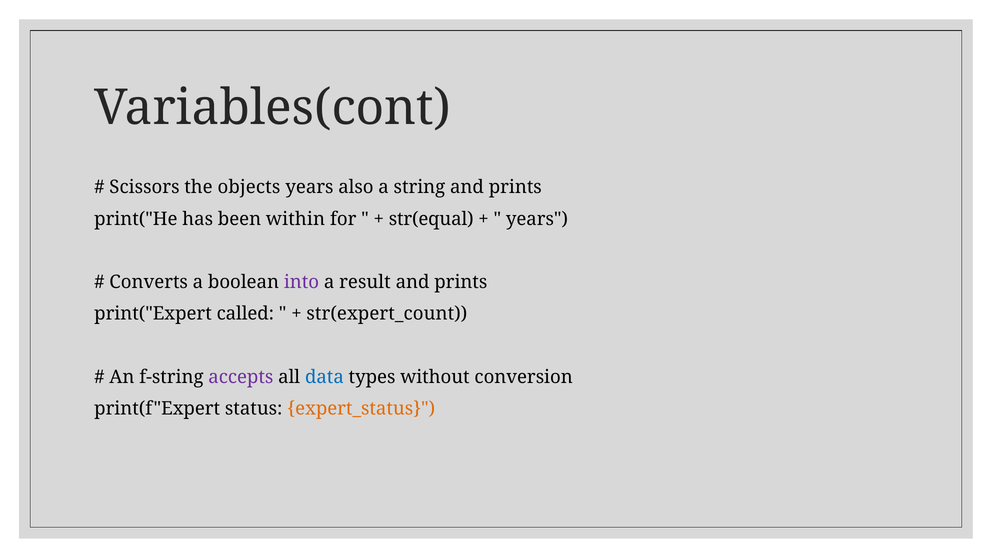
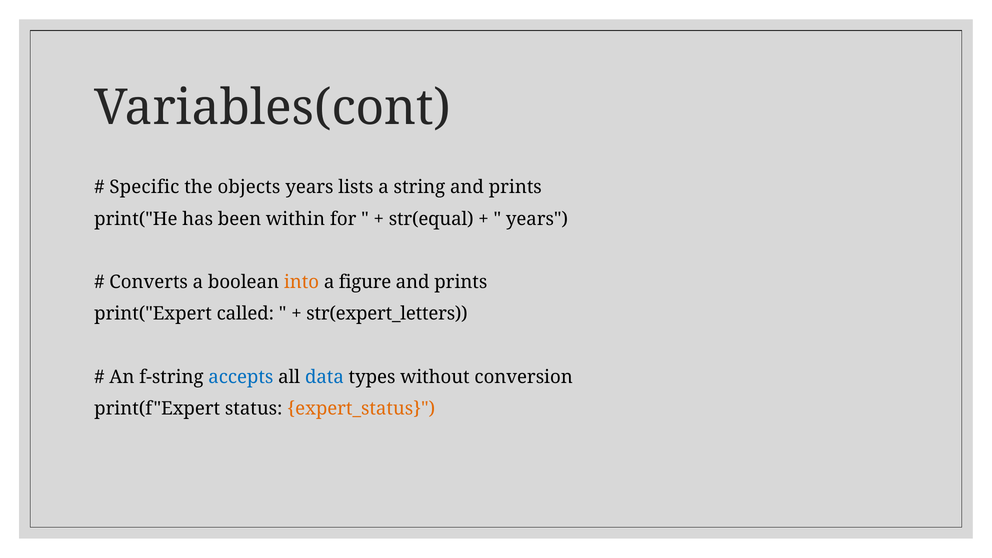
Scissors: Scissors -> Specific
also: also -> lists
into colour: purple -> orange
result: result -> figure
str(expert_count: str(expert_count -> str(expert_letters
accepts colour: purple -> blue
